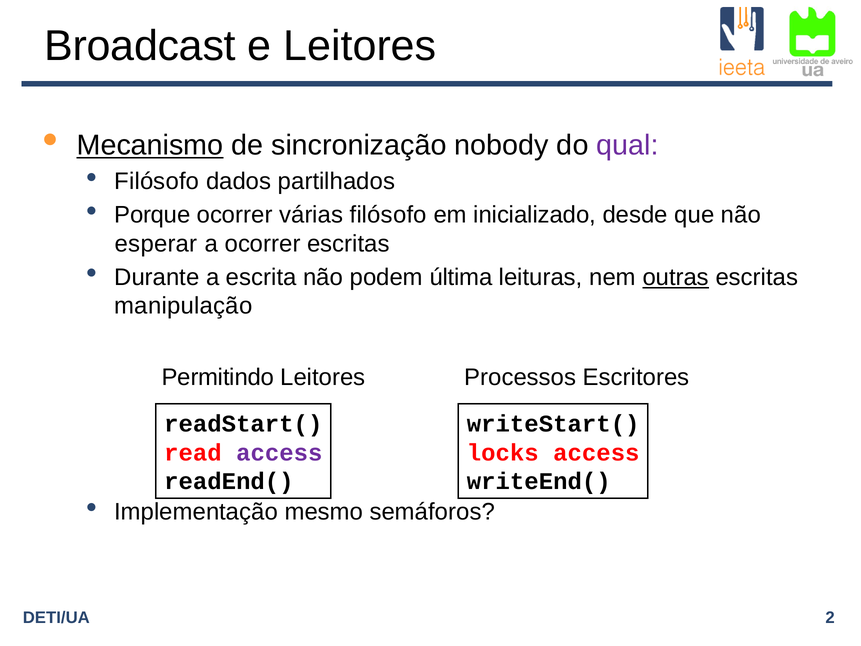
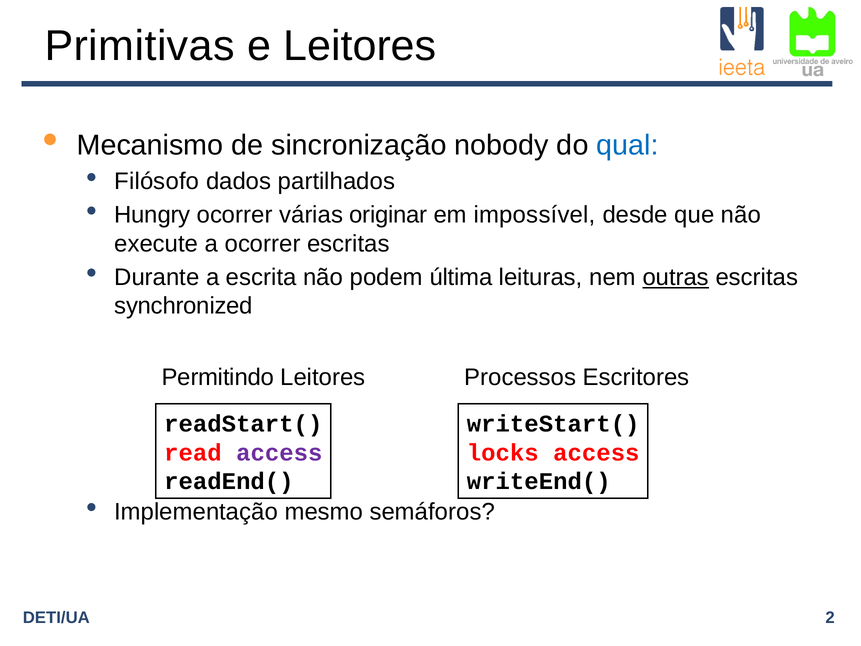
Broadcast: Broadcast -> Primitivas
Mecanismo underline: present -> none
qual colour: purple -> blue
Porque: Porque -> Hungry
várias filósofo: filósofo -> originar
inicializado: inicializado -> impossível
esperar: esperar -> execute
manipulação: manipulação -> synchronized
